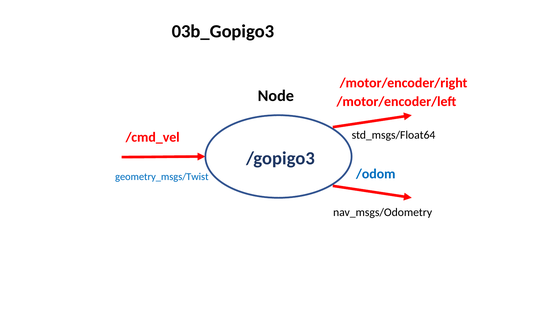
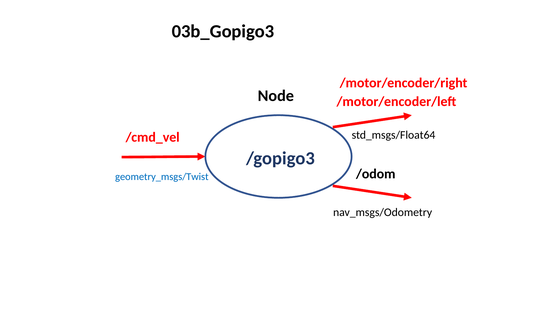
/odom colour: blue -> black
